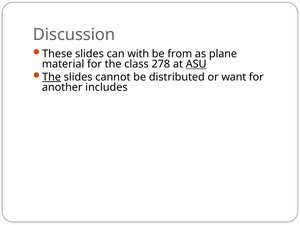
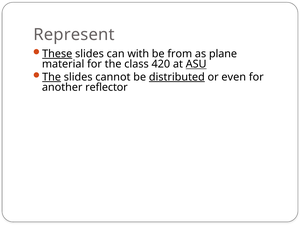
Discussion: Discussion -> Represent
These underline: none -> present
278: 278 -> 420
distributed underline: none -> present
want: want -> even
includes: includes -> reflector
